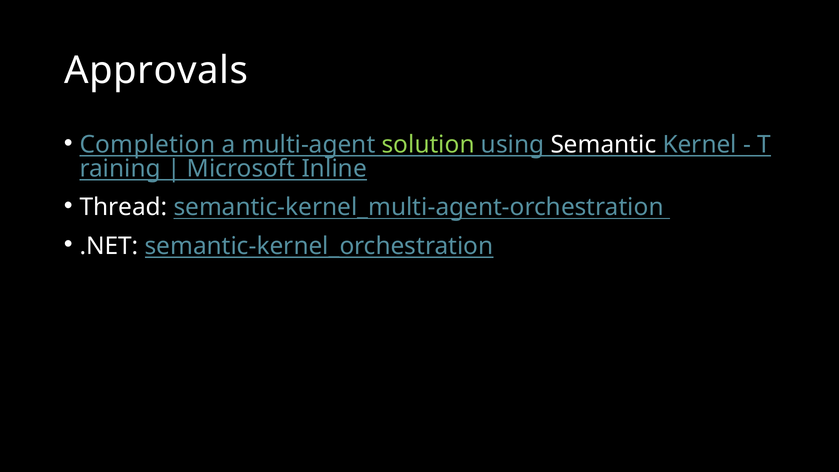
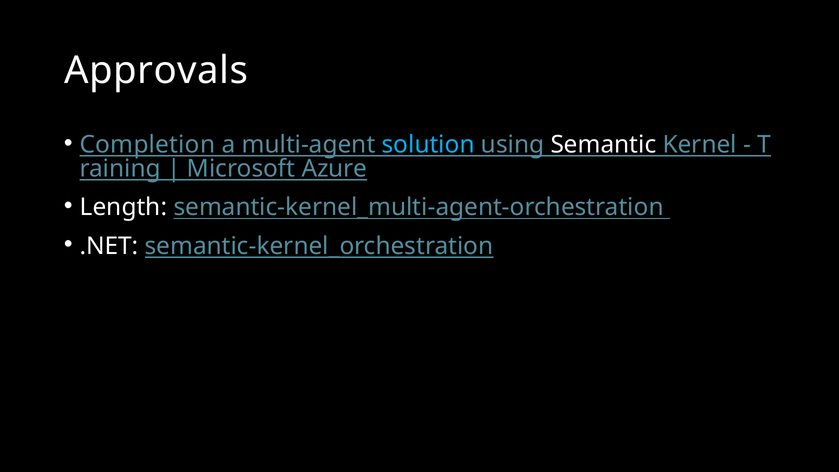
solution colour: light green -> light blue
Inline: Inline -> Azure
Thread: Thread -> Length
